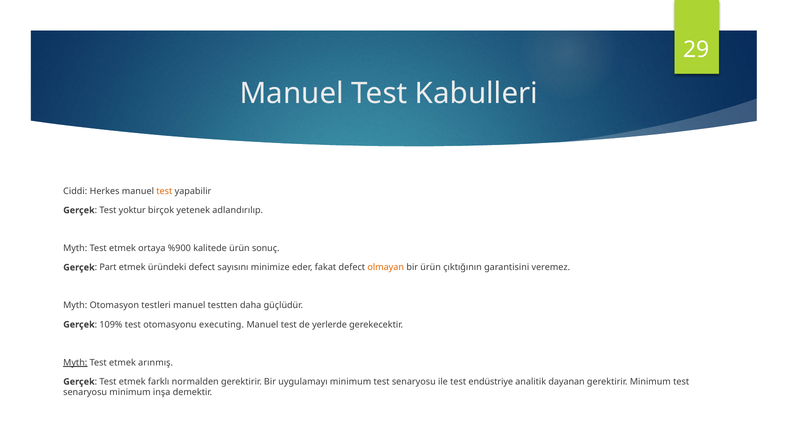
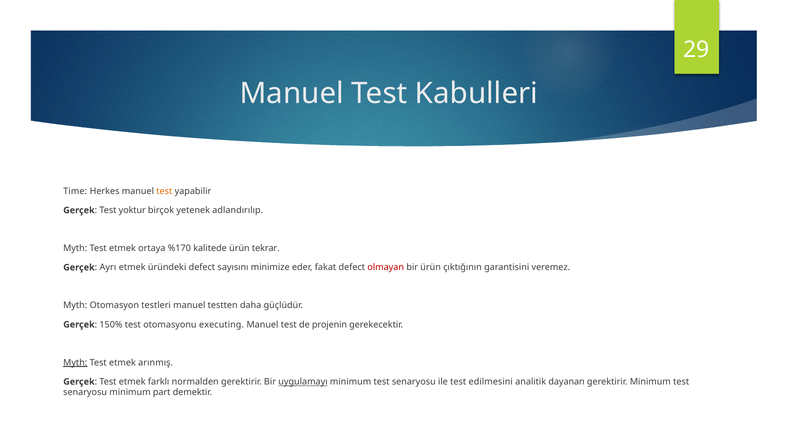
Ciddi: Ciddi -> Time
%900: %900 -> %170
sonuç: sonuç -> tekrar
Part: Part -> Ayrı
olmayan colour: orange -> red
109%: 109% -> 150%
yerlerde: yerlerde -> projenin
uygulamayı underline: none -> present
endüstriye: endüstriye -> edilmesini
inşa: inşa -> part
